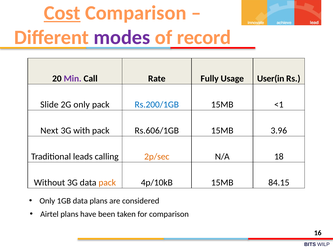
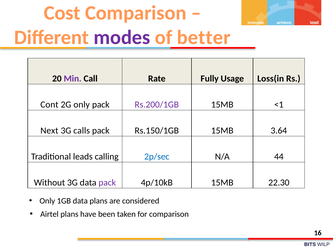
Cost underline: present -> none
record: record -> better
User(in: User(in -> Loss(in
Slide: Slide -> Cont
Rs.200/1GB colour: blue -> purple
with: with -> calls
Rs.606/1GB: Rs.606/1GB -> Rs.150/1GB
3.96: 3.96 -> 3.64
2p/sec colour: orange -> blue
18: 18 -> 44
pack at (107, 183) colour: orange -> purple
84.15: 84.15 -> 22.30
